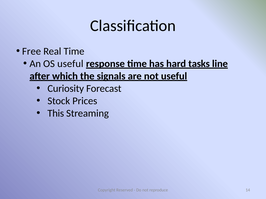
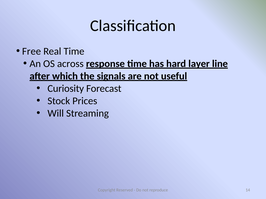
OS useful: useful -> across
tasks: tasks -> layer
This: This -> Will
